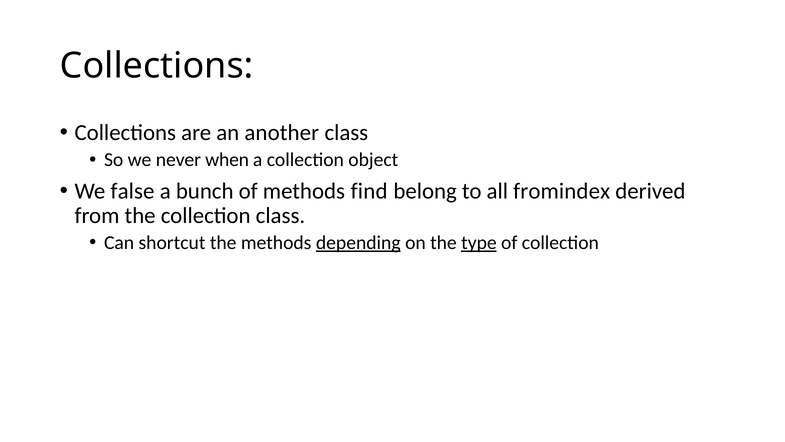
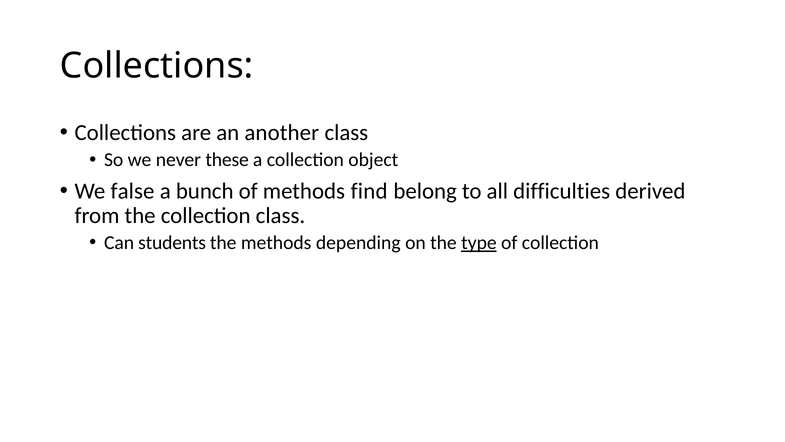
when: when -> these
fromindex: fromindex -> difficulties
shortcut: shortcut -> students
depending underline: present -> none
